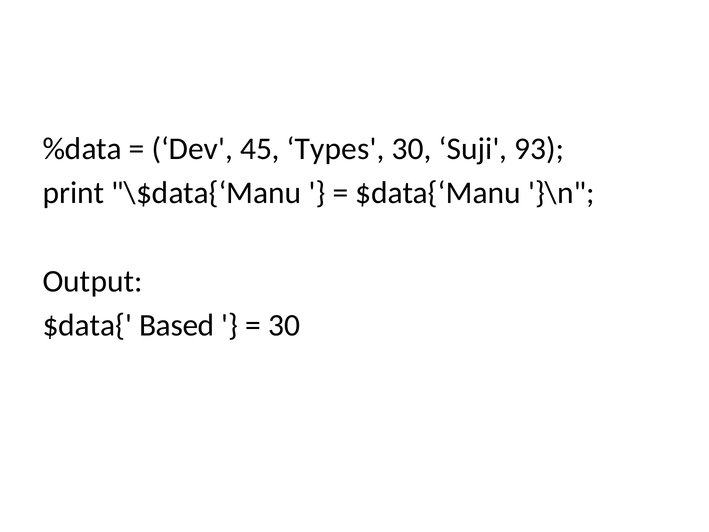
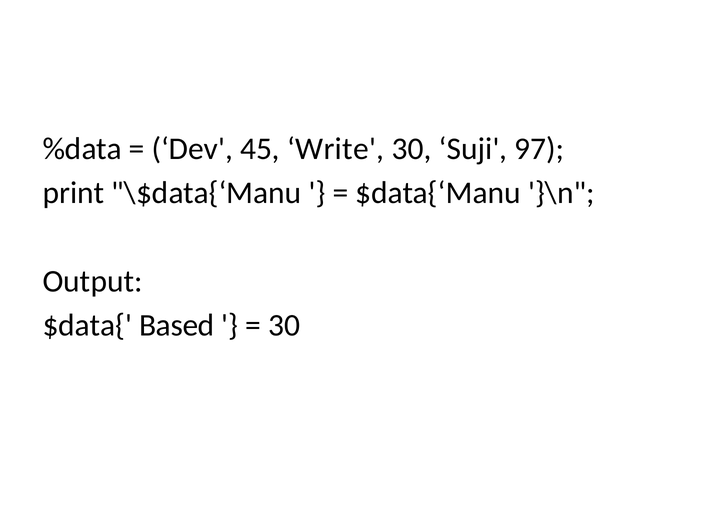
Types: Types -> Write
93: 93 -> 97
